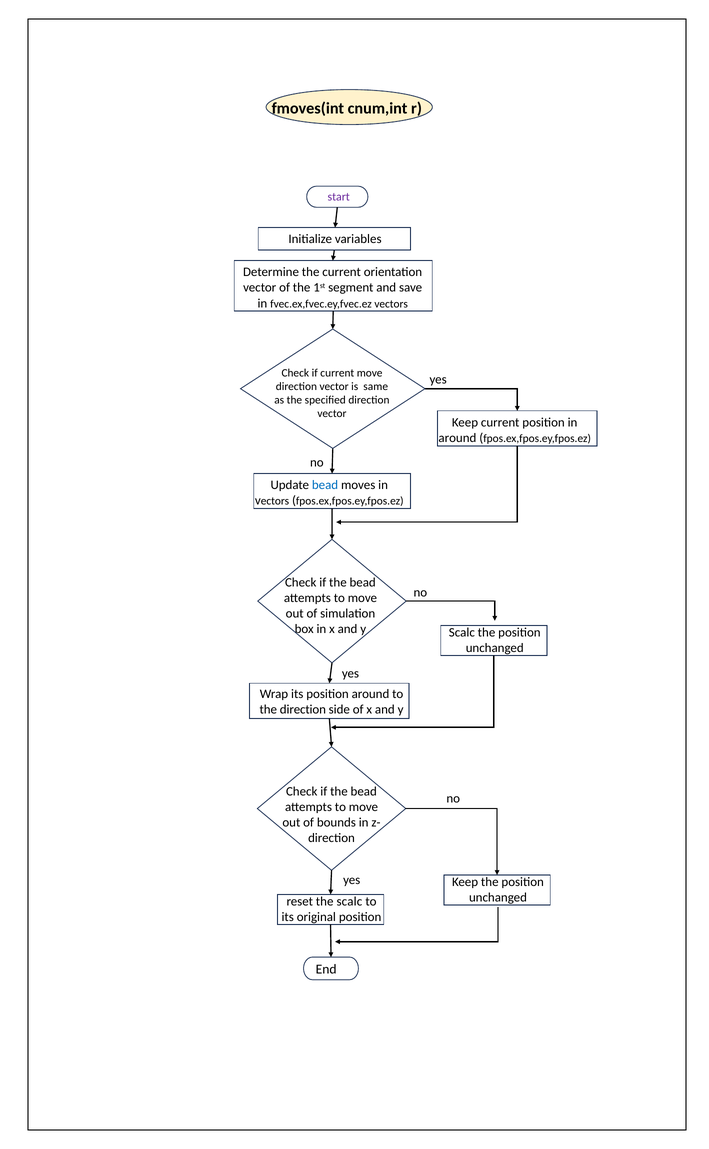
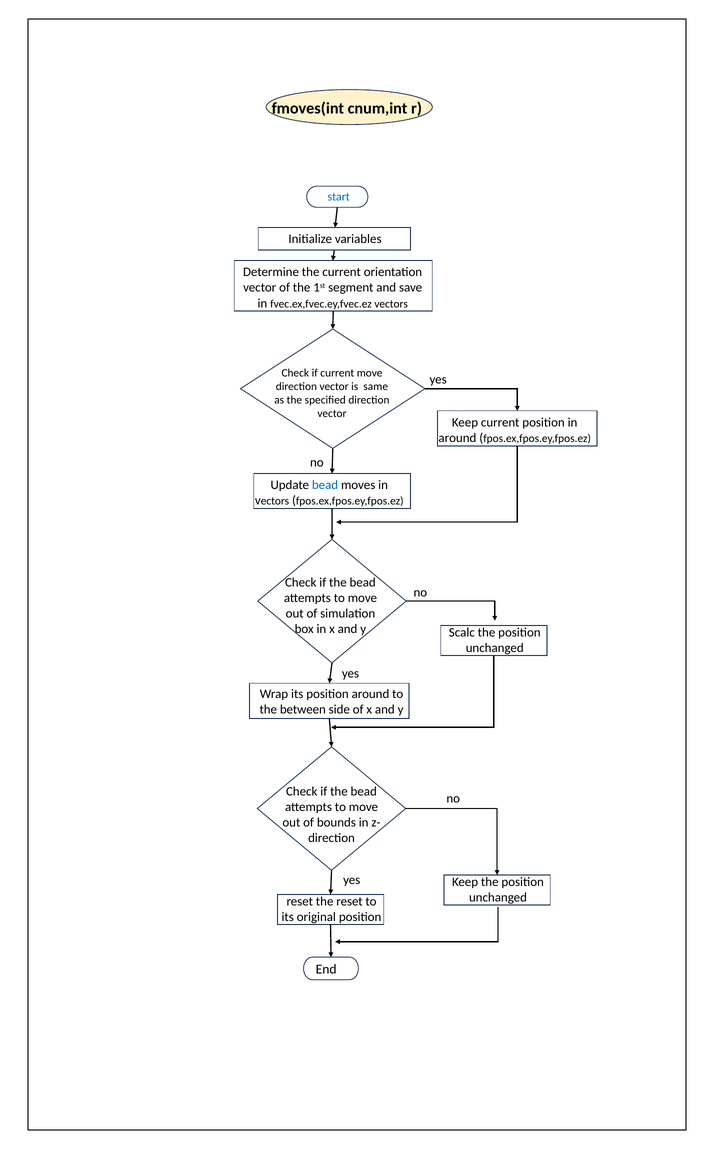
start colour: purple -> blue
the direction: direction -> between
the scalc: scalc -> reset
